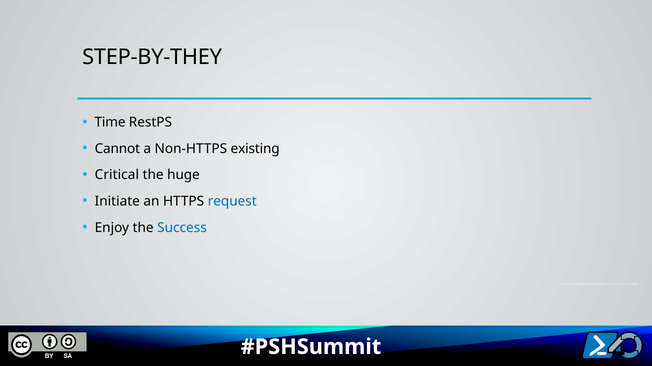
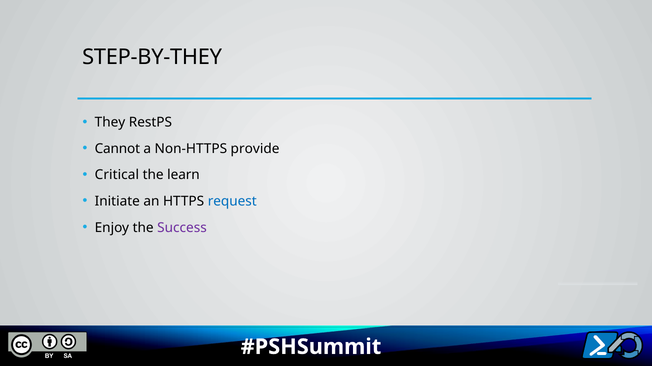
Time: Time -> They
existing: existing -> provide
huge: huge -> learn
Success colour: blue -> purple
